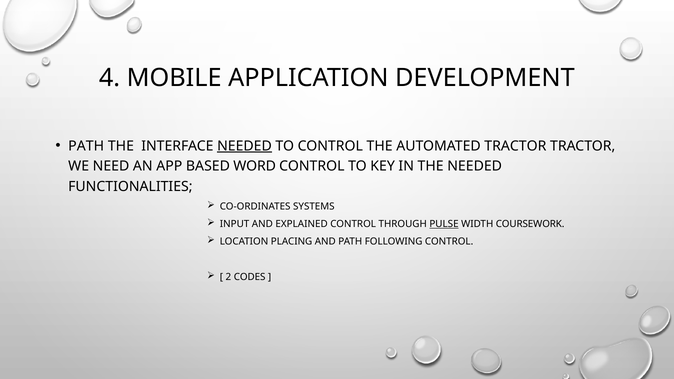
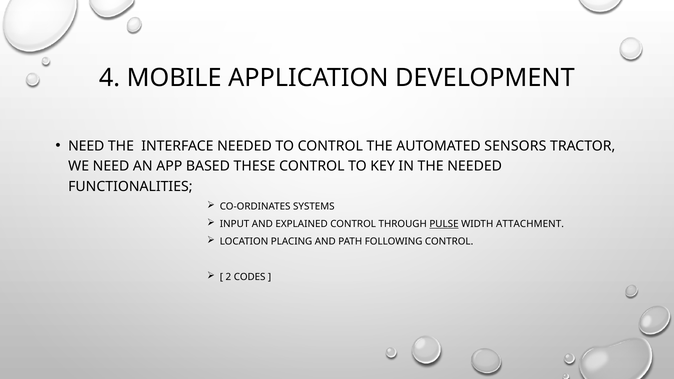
PATH at (86, 146): PATH -> NEED
NEEDED at (244, 146) underline: present -> none
AUTOMATED TRACTOR: TRACTOR -> SENSORS
WORD: WORD -> THESE
COURSEWORK: COURSEWORK -> ATTACHMENT
